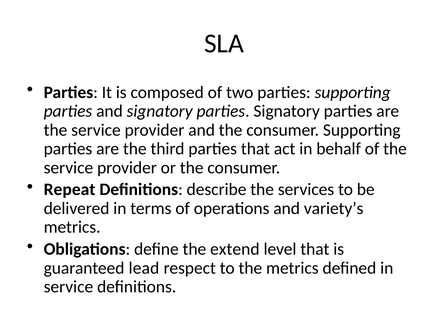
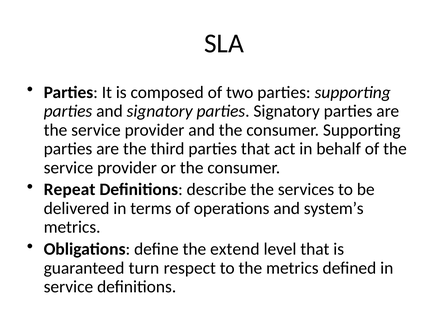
variety’s: variety’s -> system’s
lead: lead -> turn
